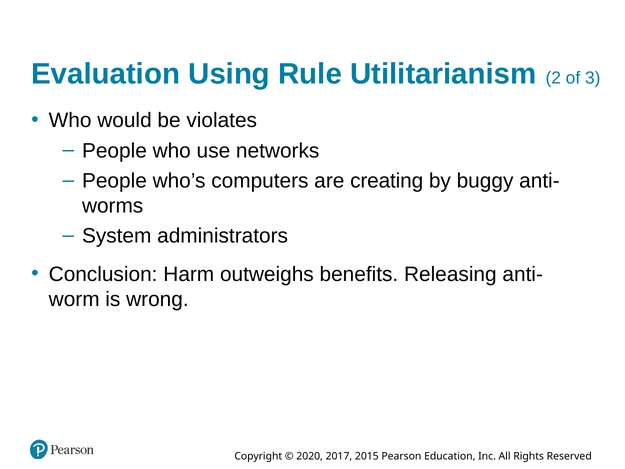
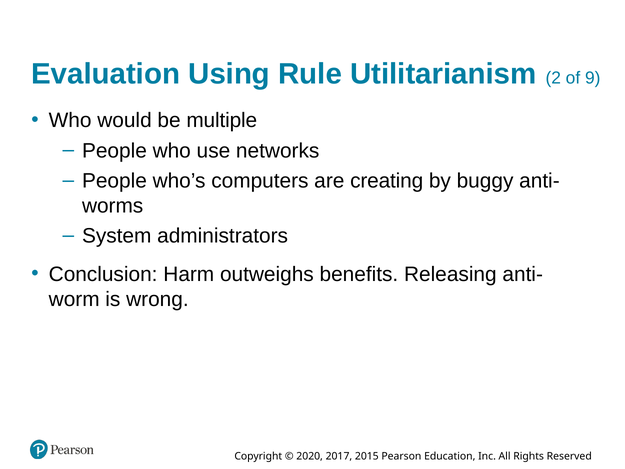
3: 3 -> 9
violates: violates -> multiple
